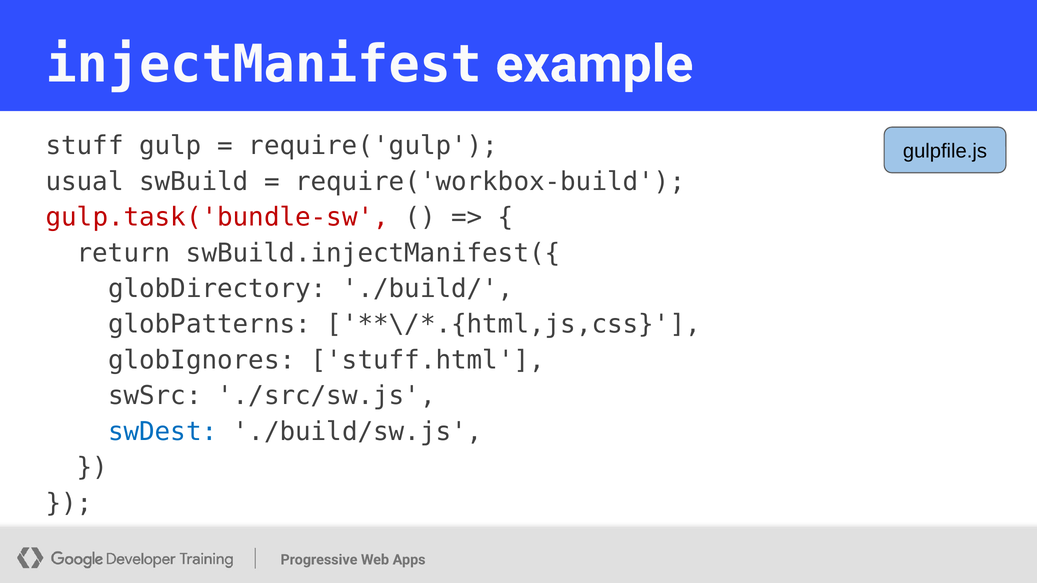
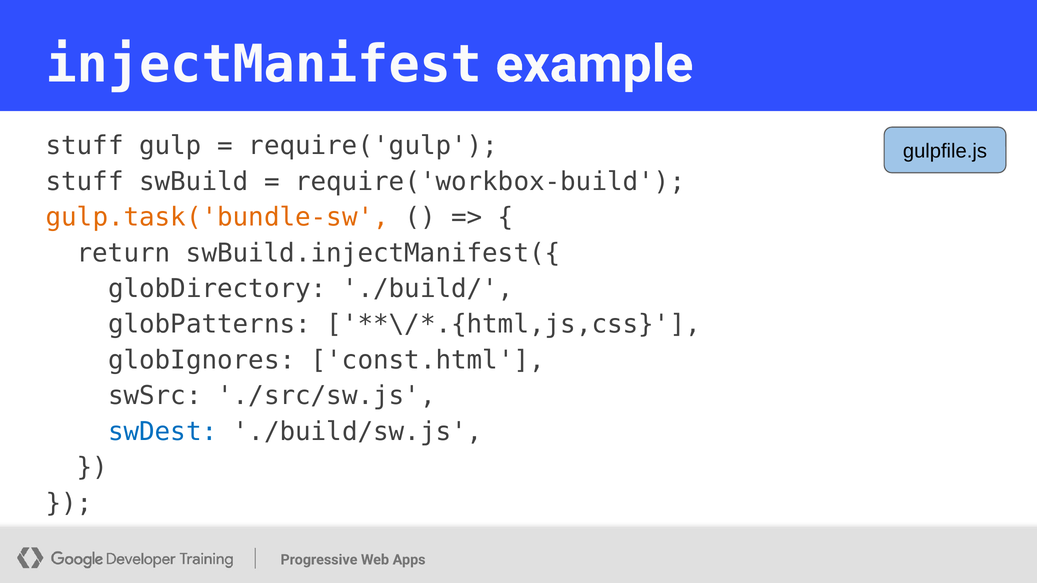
usual at (85, 182): usual -> stuff
gulp.task('bundle-sw colour: red -> orange
stuff.html: stuff.html -> const.html
